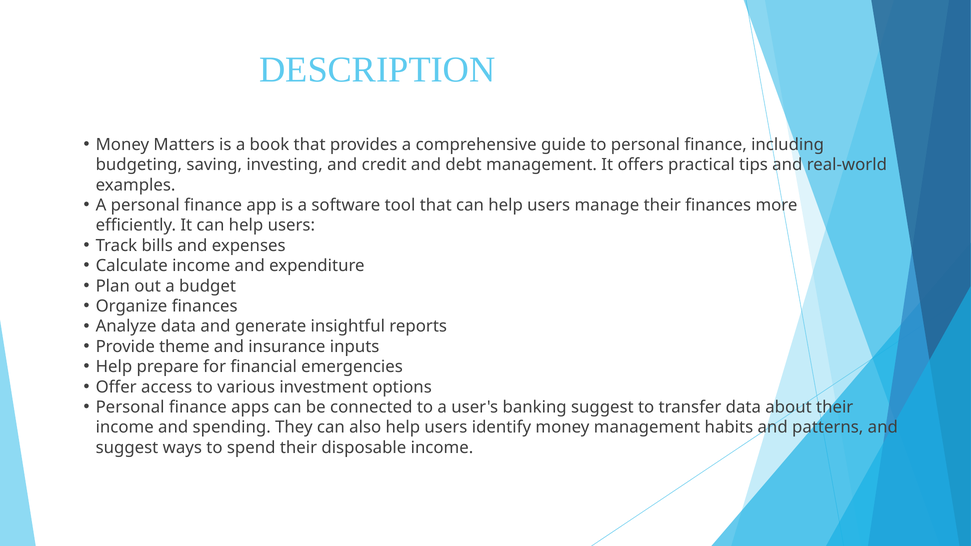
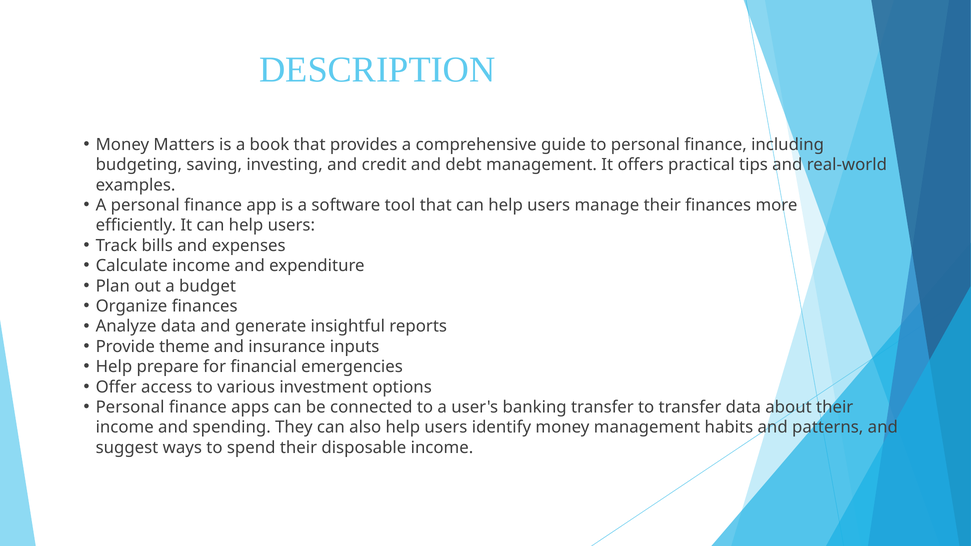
banking suggest: suggest -> transfer
